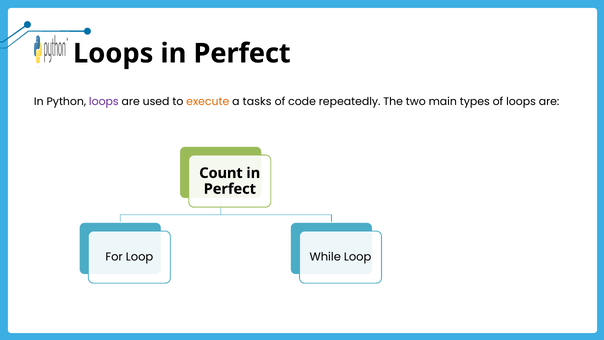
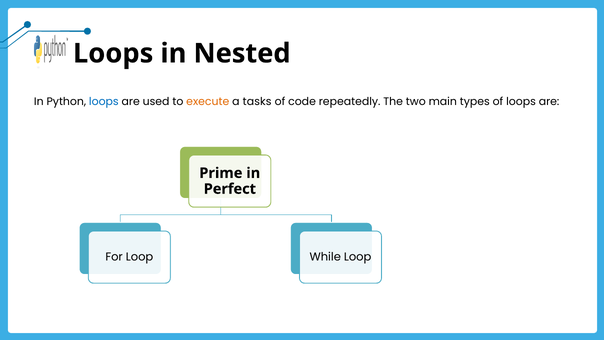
Loops in Perfect: Perfect -> Nested
loops at (104, 102) colour: purple -> blue
Count: Count -> Prime
